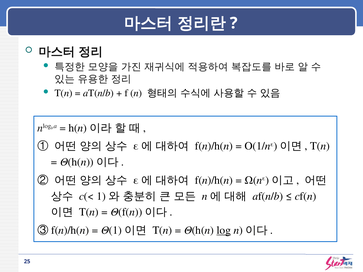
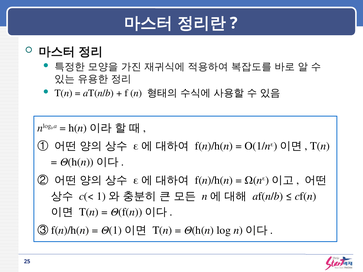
log underline: present -> none
